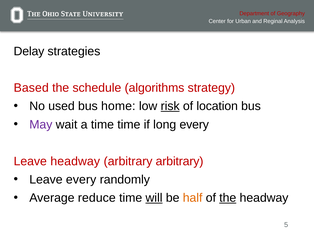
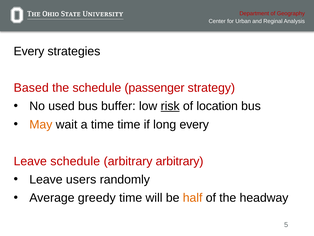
Delay at (29, 51): Delay -> Every
algorithms: algorithms -> passenger
home: home -> buffer
May colour: purple -> orange
Leave headway: headway -> schedule
Leave every: every -> users
reduce: reduce -> greedy
will underline: present -> none
the at (228, 198) underline: present -> none
